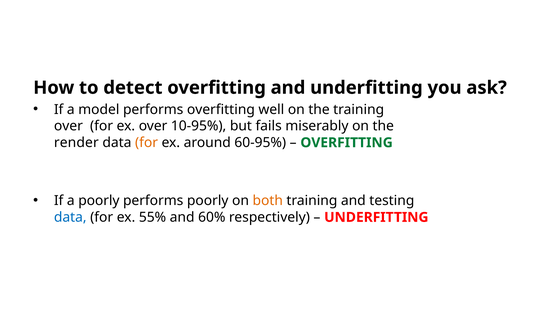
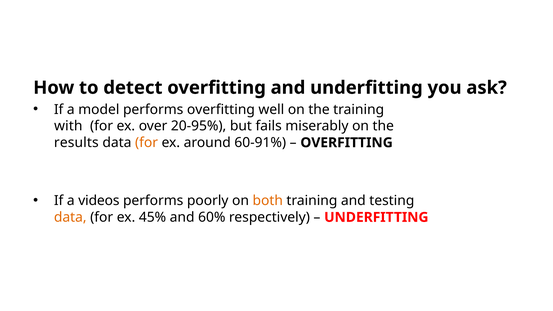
over at (68, 126): over -> with
10-95%: 10-95% -> 20-95%
render: render -> results
60-95%: 60-95% -> 60-91%
OVERFITTING at (347, 143) colour: green -> black
a poorly: poorly -> videos
data at (70, 217) colour: blue -> orange
55%: 55% -> 45%
